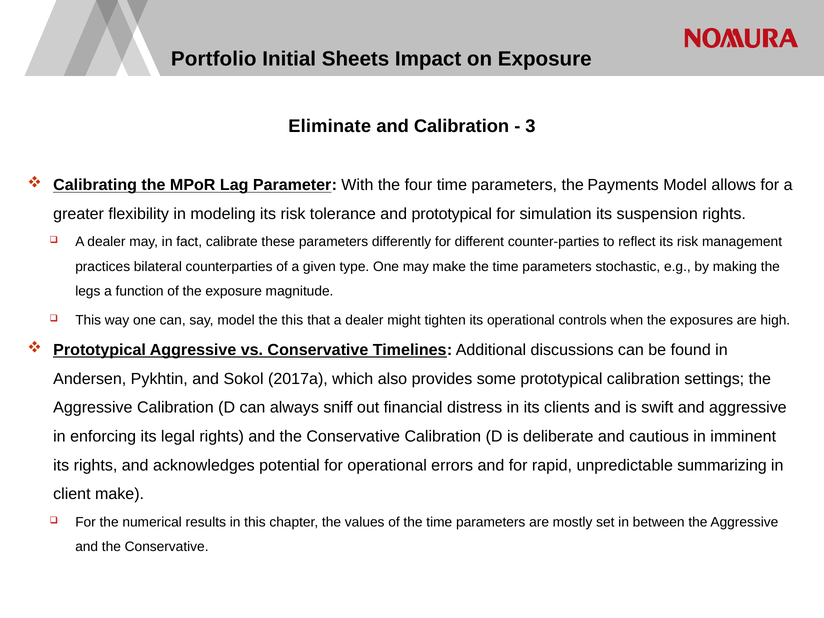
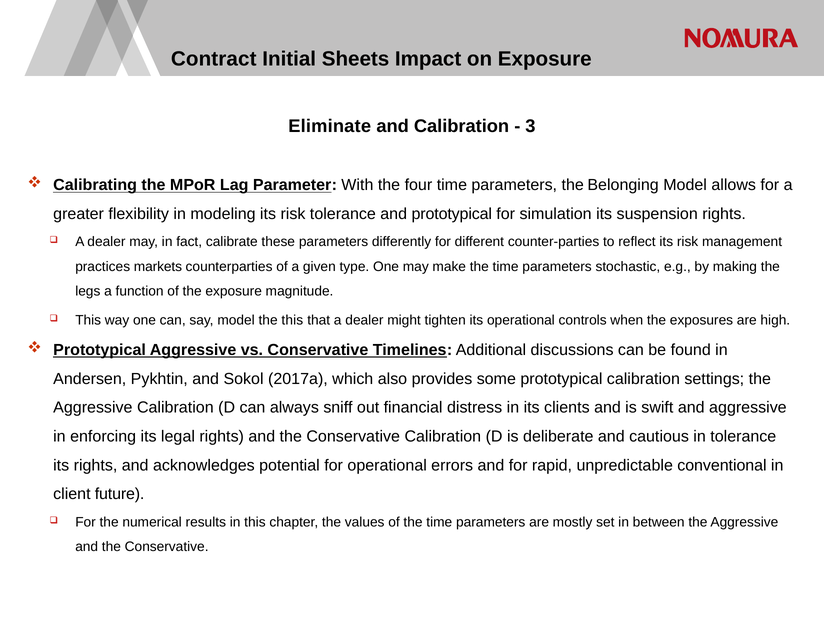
Portfolio: Portfolio -> Contract
Payments: Payments -> Belonging
bilateral: bilateral -> markets
in imminent: imminent -> tolerance
summarizing: summarizing -> conventional
client make: make -> future
